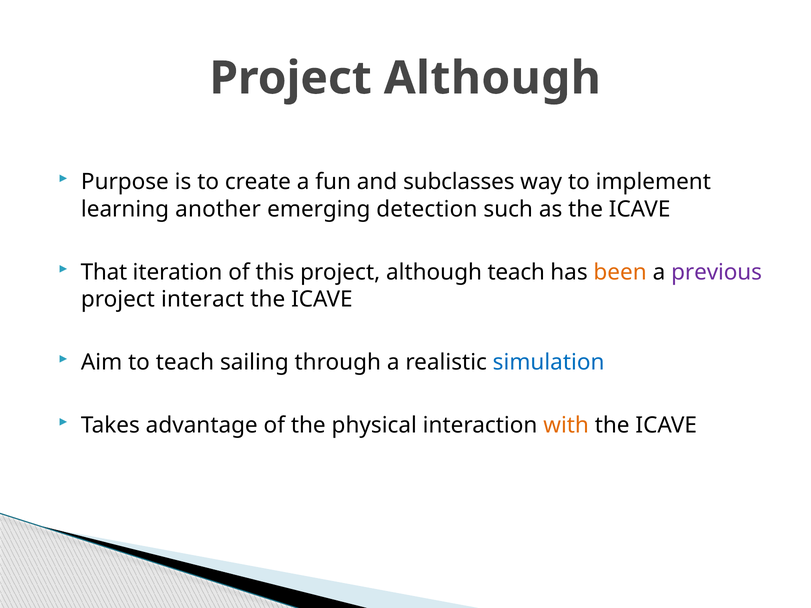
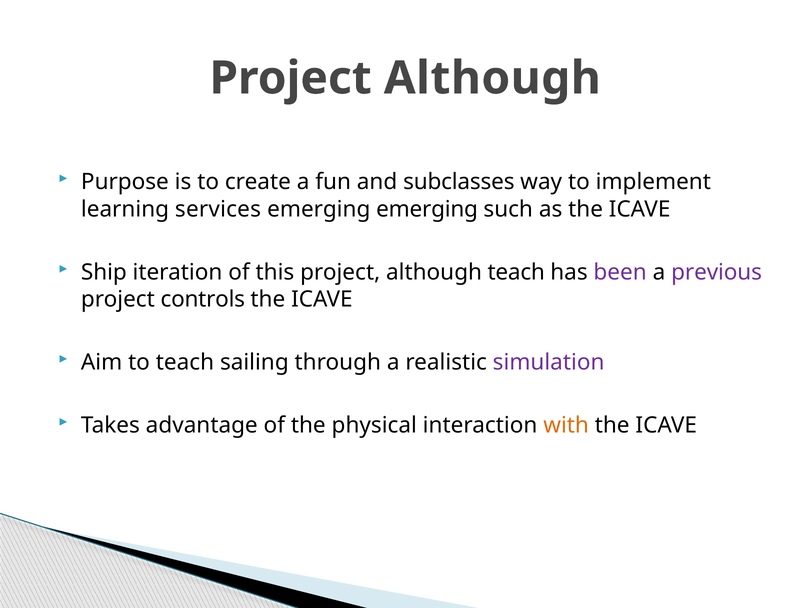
another: another -> services
emerging detection: detection -> emerging
That: That -> Ship
been colour: orange -> purple
interact: interact -> controls
simulation colour: blue -> purple
